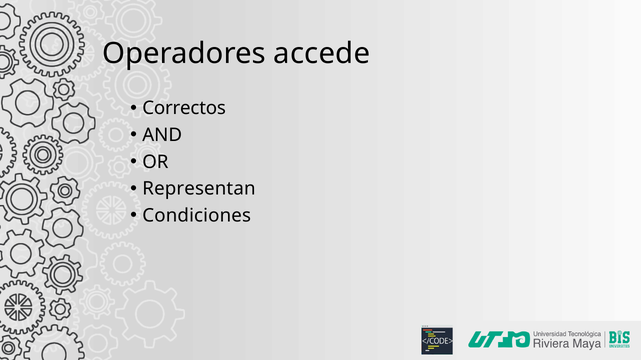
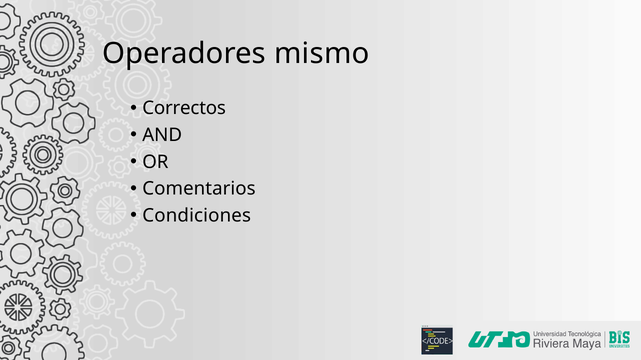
accede: accede -> mismo
Representan: Representan -> Comentarios
